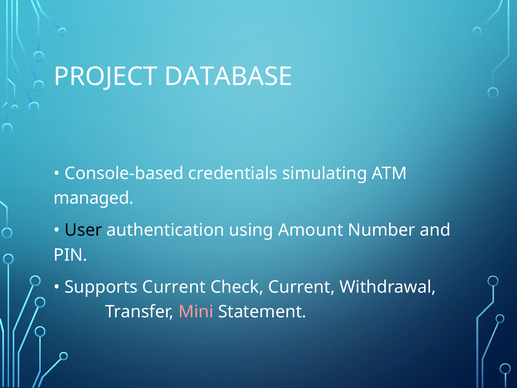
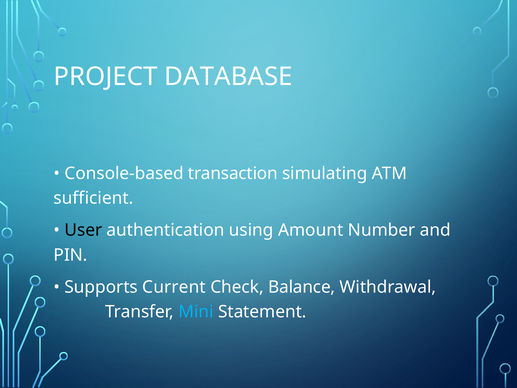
credentials: credentials -> transaction
managed: managed -> sufficient
Check Current: Current -> Balance
Mini colour: pink -> light blue
